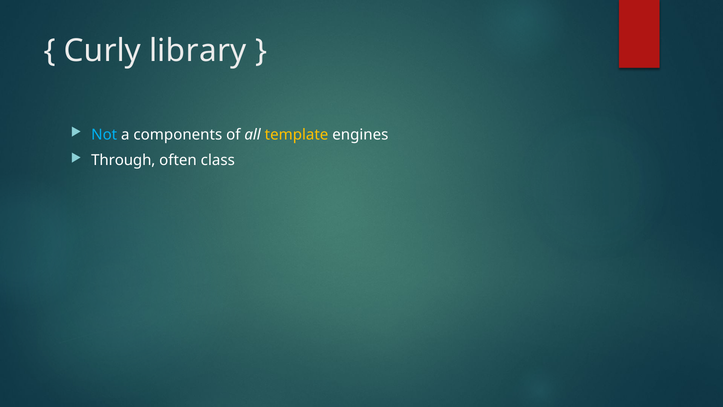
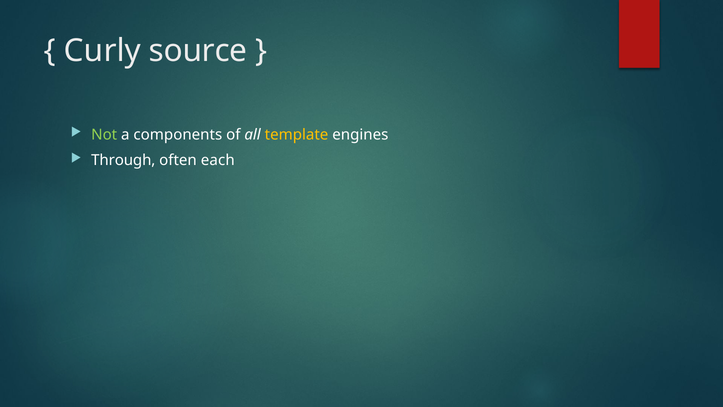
library: library -> source
Not colour: light blue -> light green
class: class -> each
